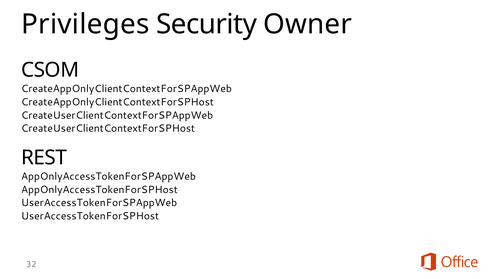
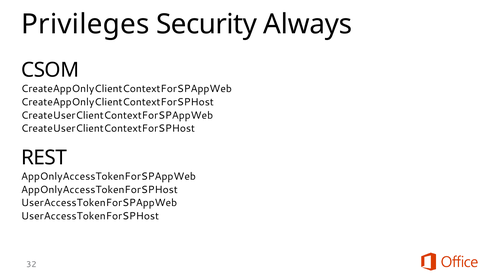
Owner: Owner -> Always
